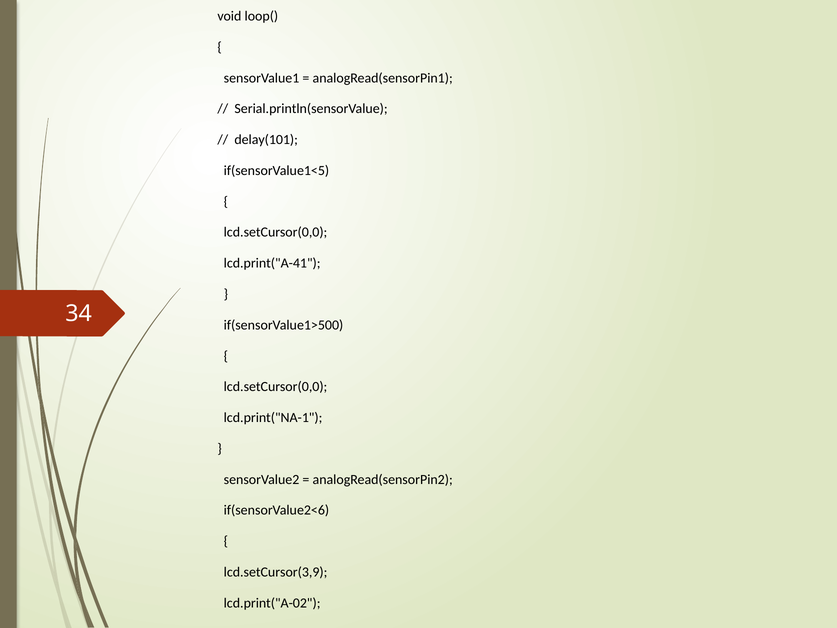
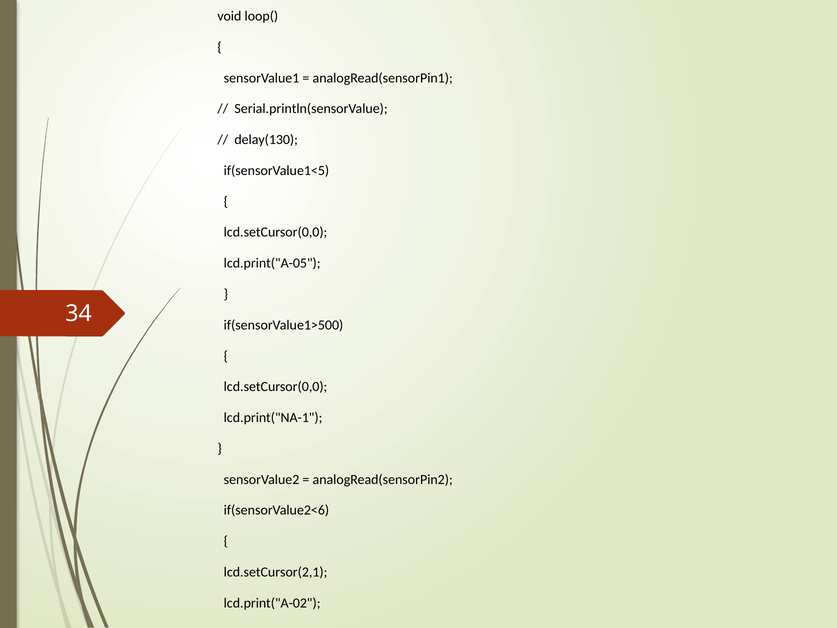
delay(101: delay(101 -> delay(130
lcd.print("A-41: lcd.print("A-41 -> lcd.print("A-05
lcd.setCursor(3,9: lcd.setCursor(3,9 -> lcd.setCursor(2,1
